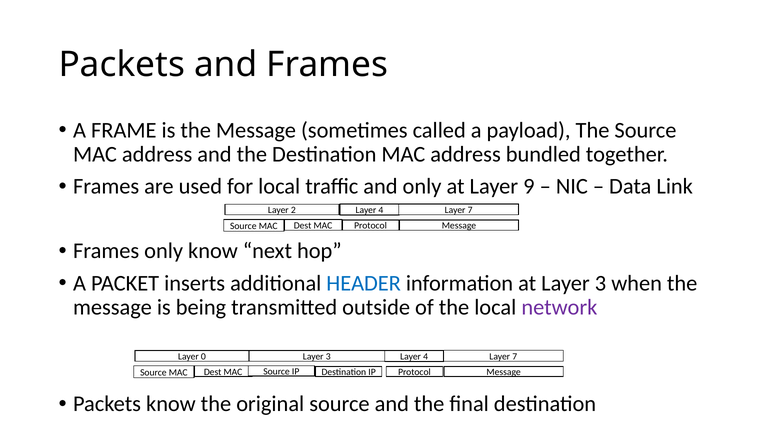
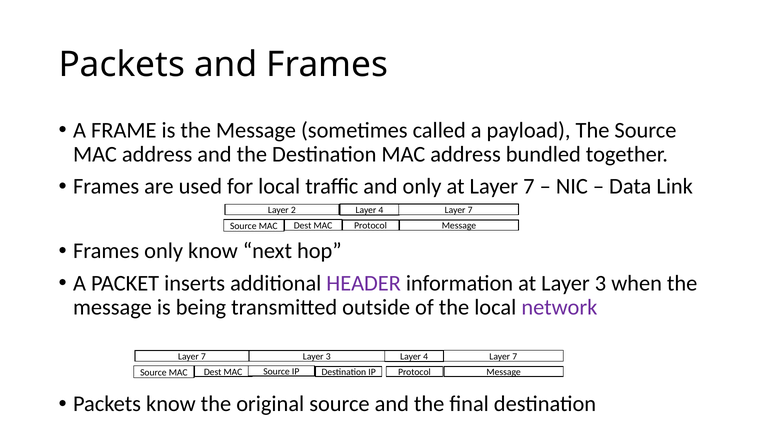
at Layer 9: 9 -> 7
HEADER colour: blue -> purple
0 at (203, 356): 0 -> 7
